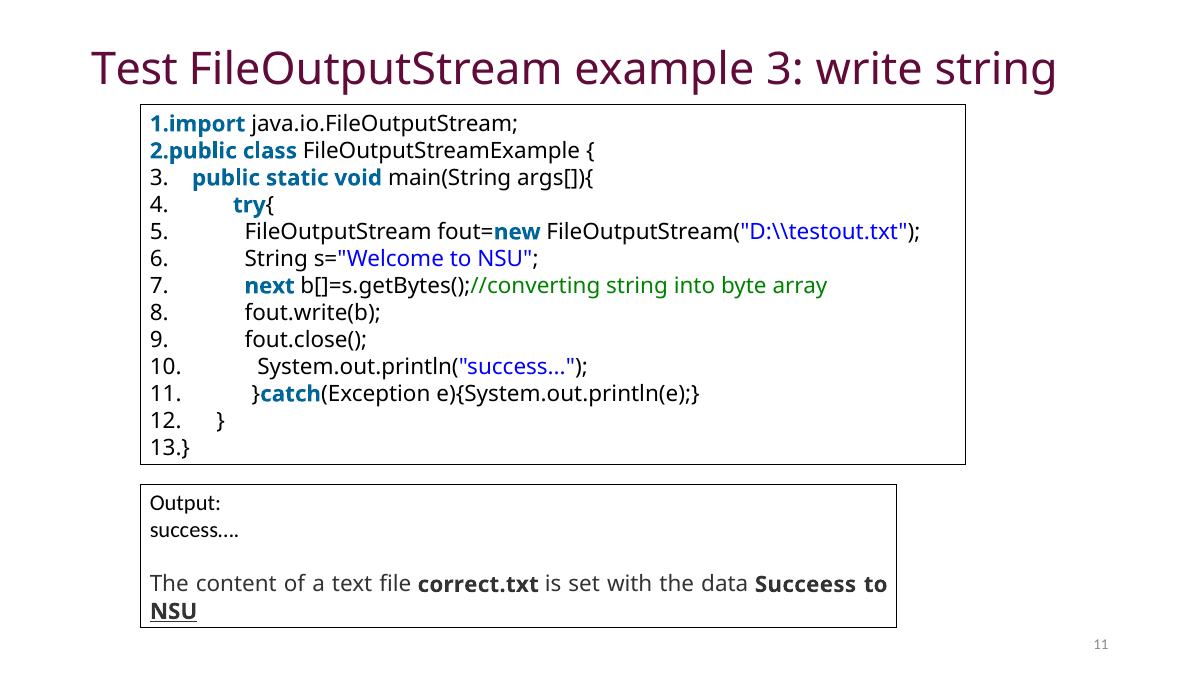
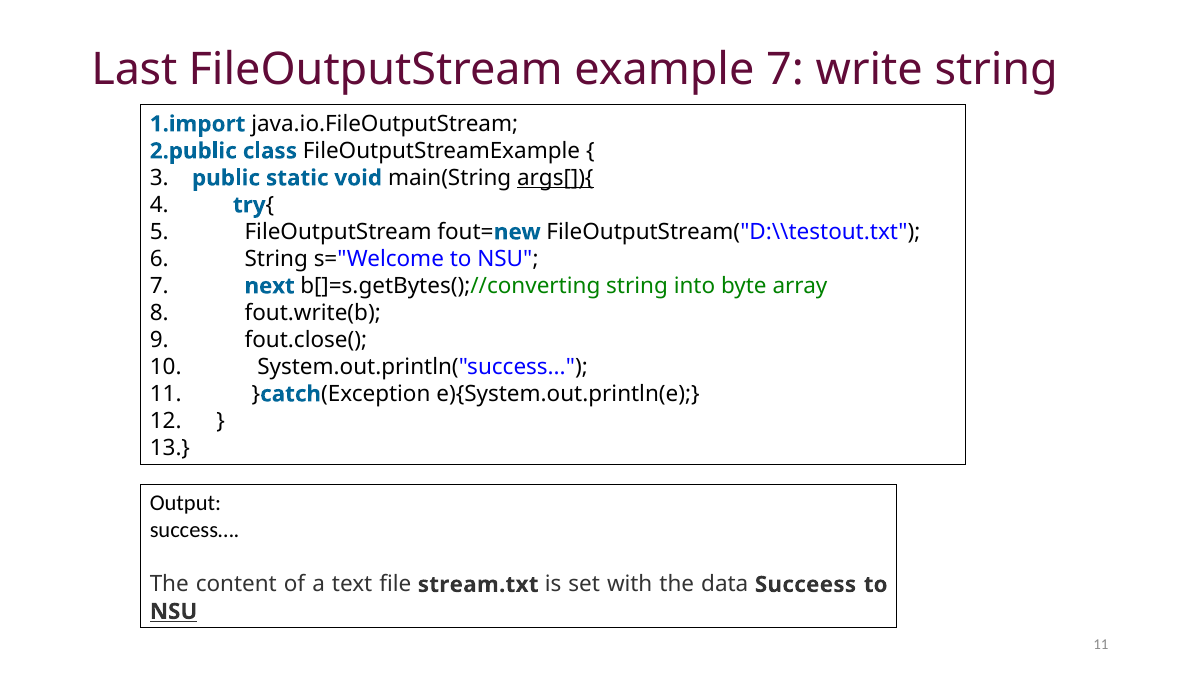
Test: Test -> Last
example 3: 3 -> 7
args[]){ underline: none -> present
correct.txt: correct.txt -> stream.txt
